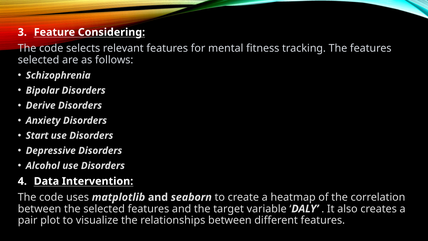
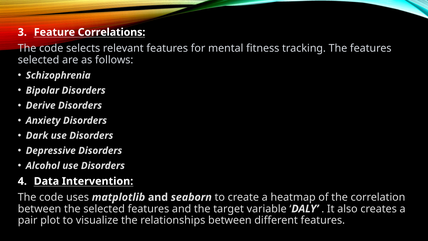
Considering: Considering -> Correlations
Start: Start -> Dark
